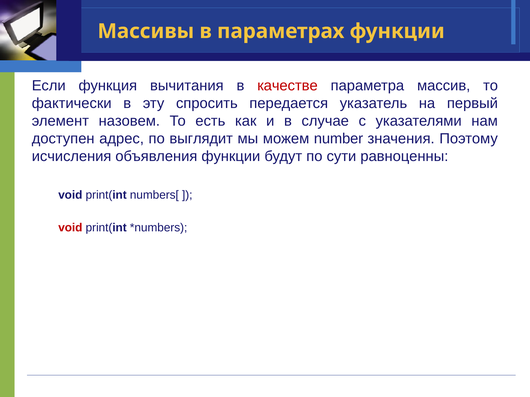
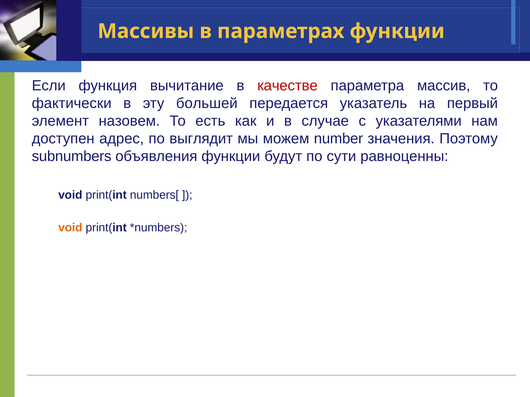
вычитания: вычитания -> вычитание
спросить: спросить -> большей
исчисления: исчисления -> subnumbers
void at (70, 228) colour: red -> orange
